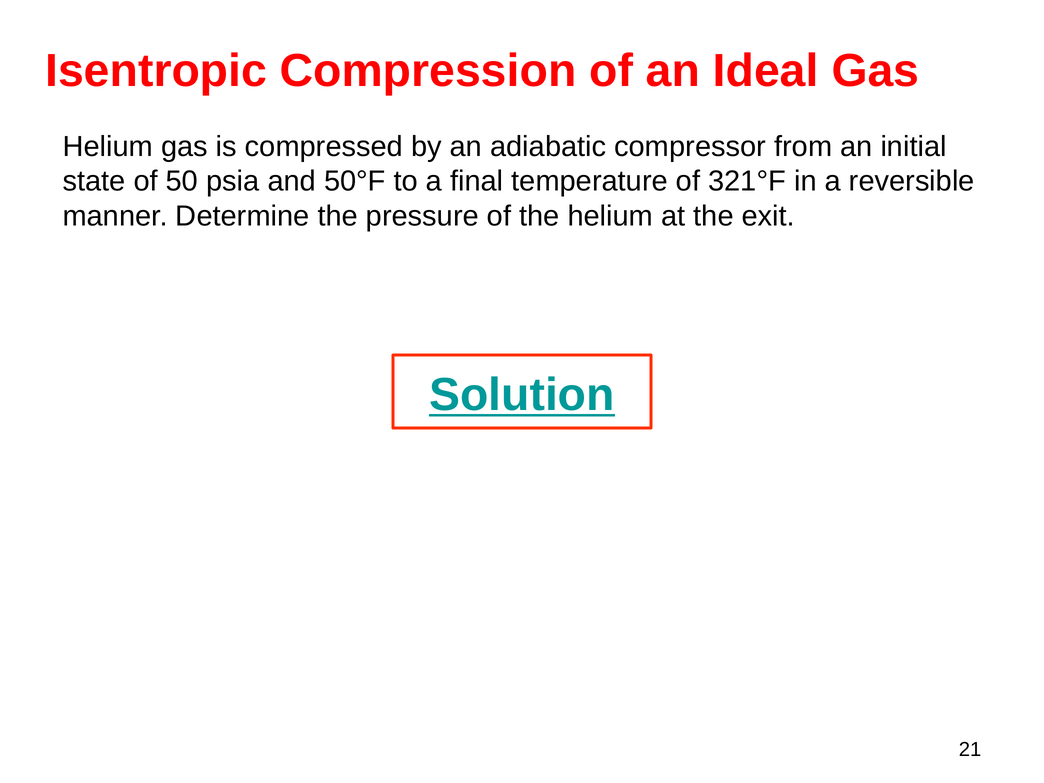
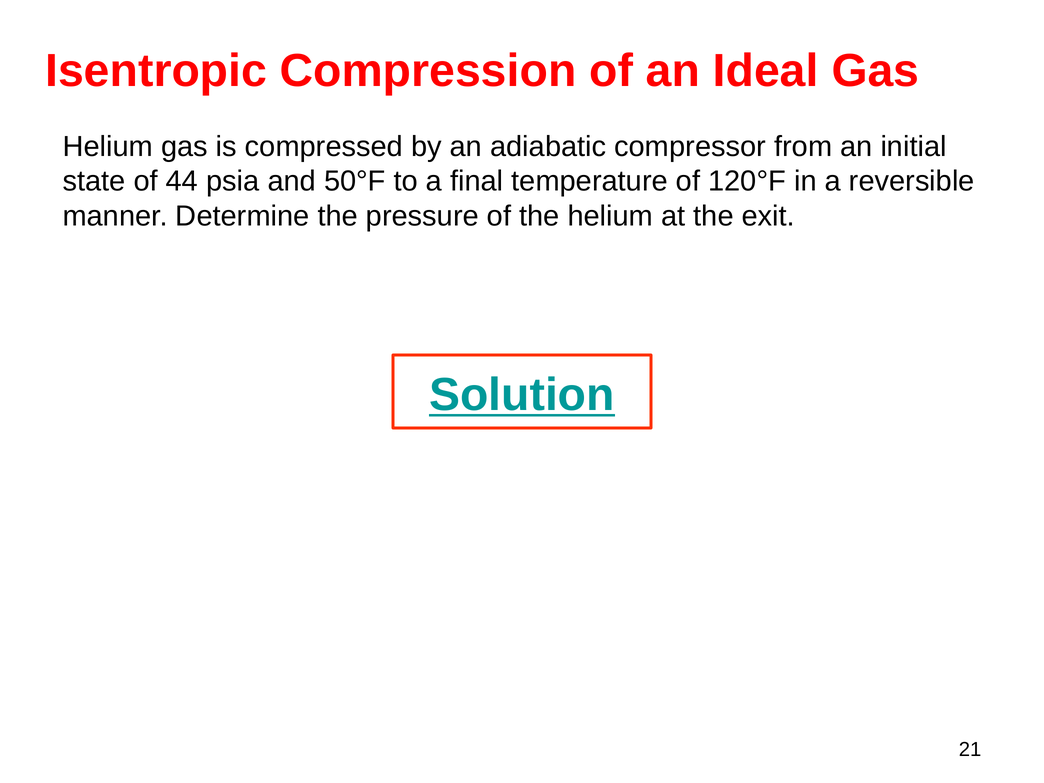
50: 50 -> 44
321°F: 321°F -> 120°F
